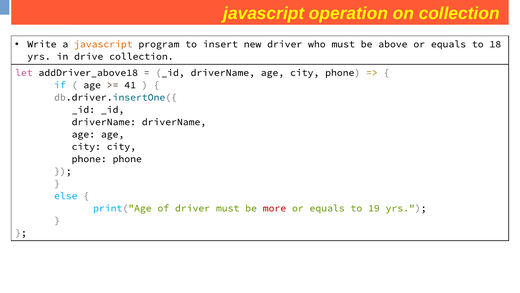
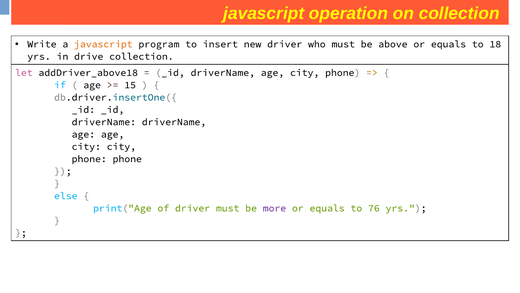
41: 41 -> 15
more colour: red -> purple
19: 19 -> 76
